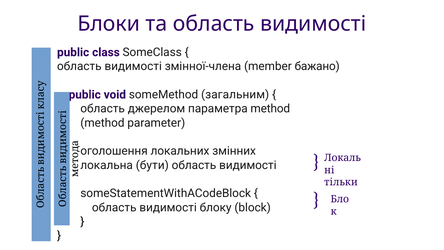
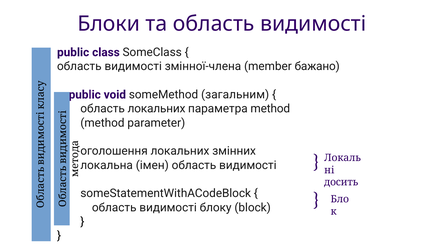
область джерелом: джерелом -> локальних
бути: бути -> імен
тільки: тільки -> досить
